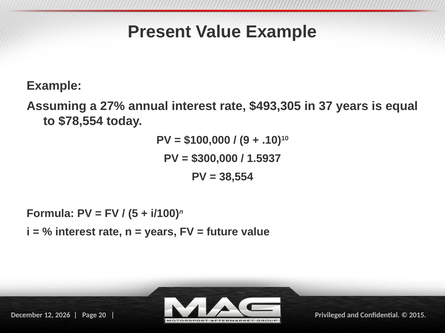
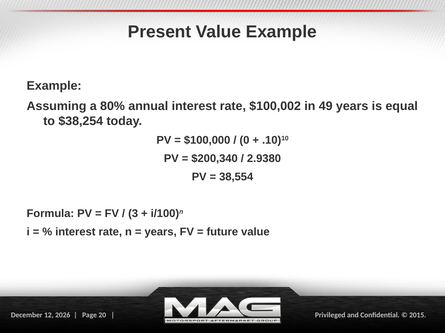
27%: 27% -> 80%
$493,305: $493,305 -> $100,002
37: 37 -> 49
$78,554: $78,554 -> $38,254
9: 9 -> 0
$300,000: $300,000 -> $200,340
1.5937: 1.5937 -> 2.9380
5: 5 -> 3
